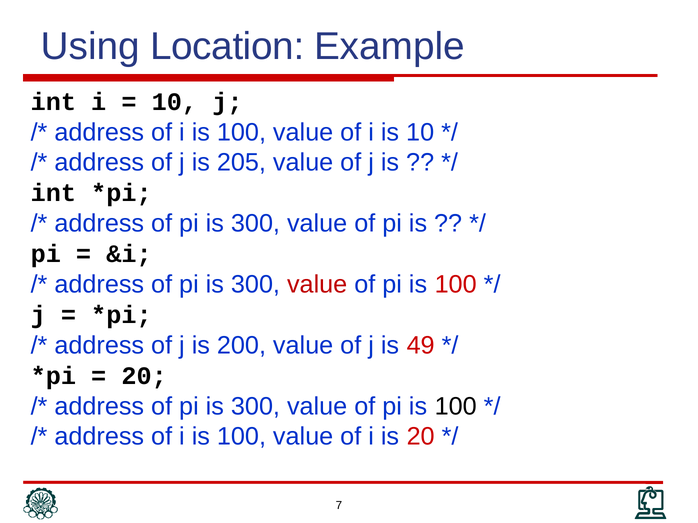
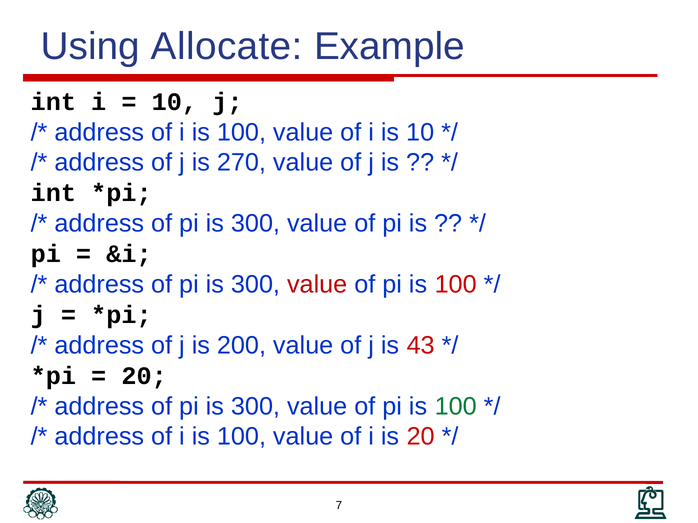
Location: Location -> Allocate
205: 205 -> 270
49: 49 -> 43
100 at (456, 407) colour: black -> green
